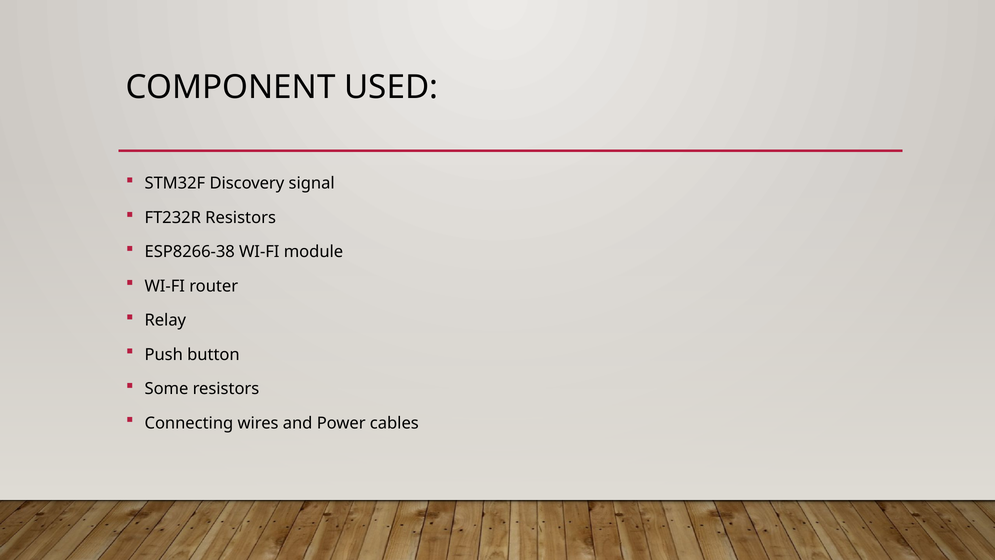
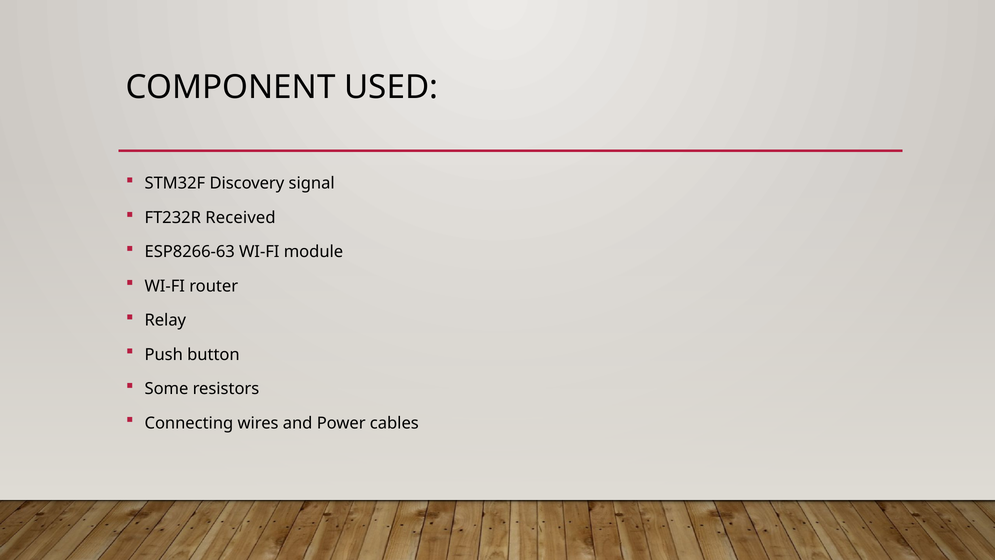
FT232R Resistors: Resistors -> Received
ESP8266-38: ESP8266-38 -> ESP8266-63
